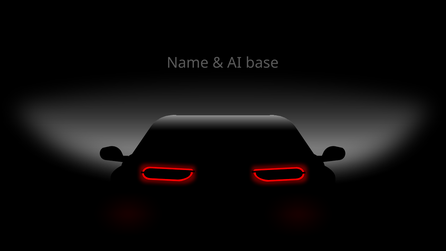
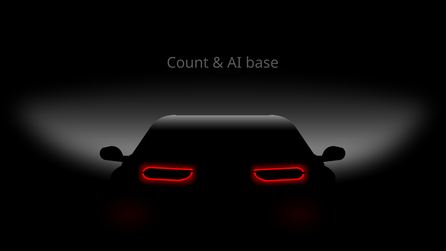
Name: Name -> Count
